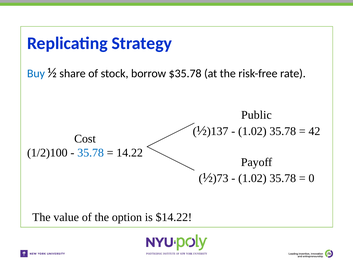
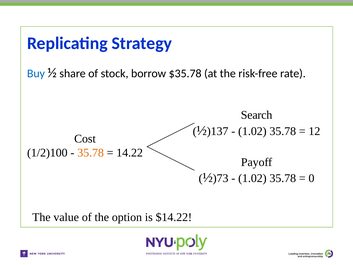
Public: Public -> Search
42: 42 -> 12
35.78 at (91, 153) colour: blue -> orange
